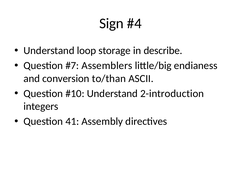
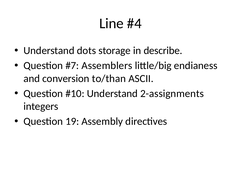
Sign: Sign -> Line
loop: loop -> dots
2-introduction: 2-introduction -> 2-assignments
41: 41 -> 19
